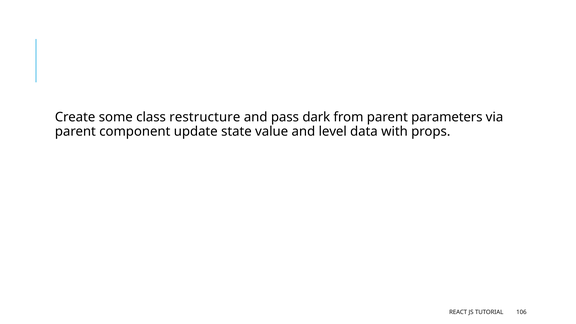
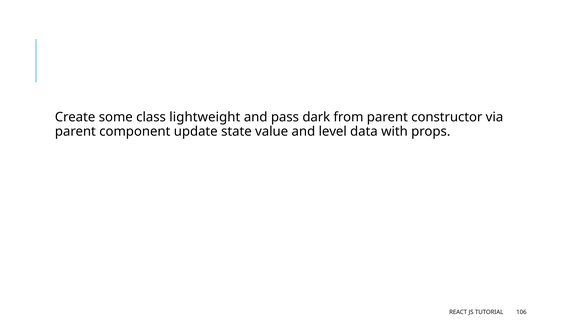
restructure: restructure -> lightweight
parameters: parameters -> constructor
